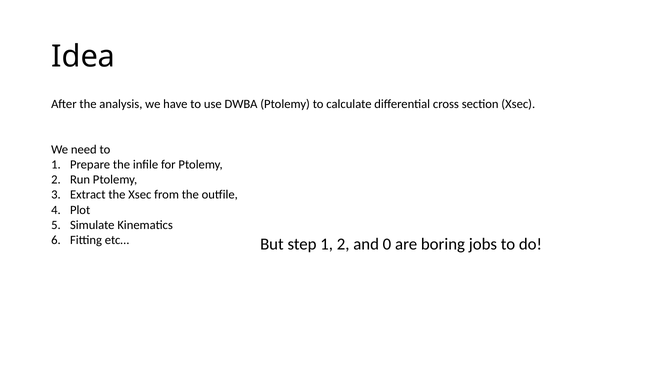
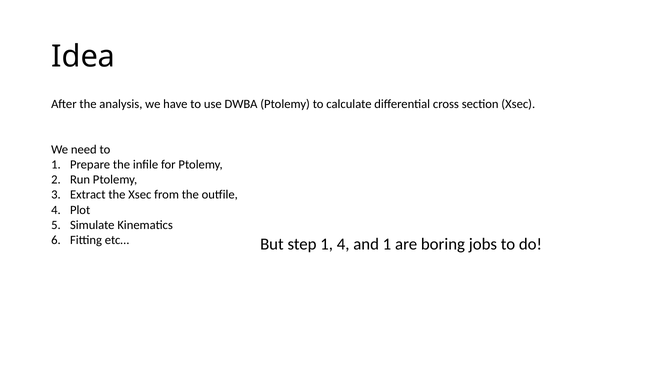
1 2: 2 -> 4
and 0: 0 -> 1
